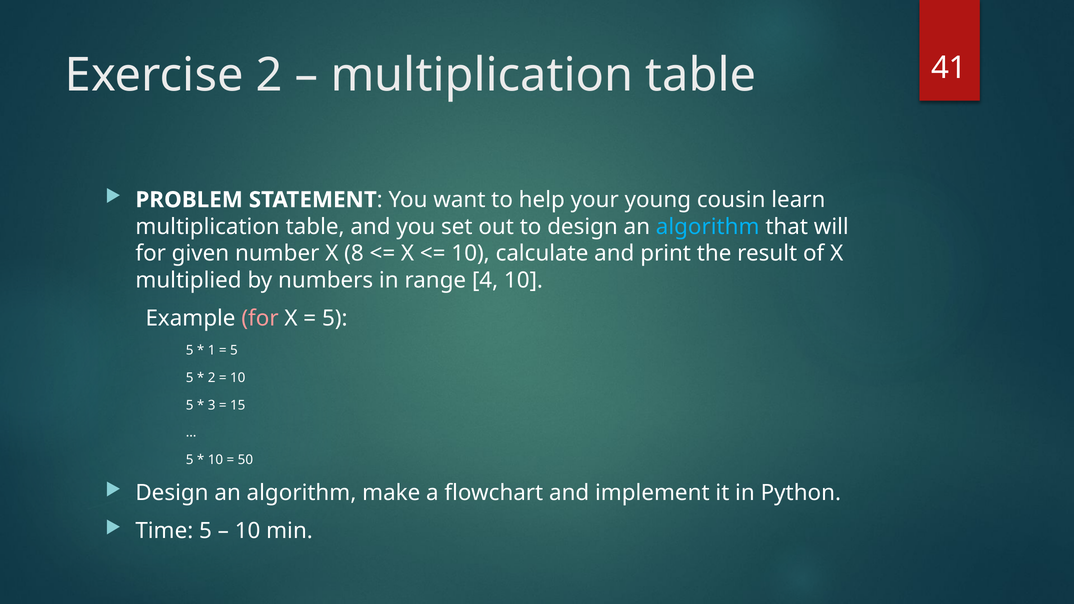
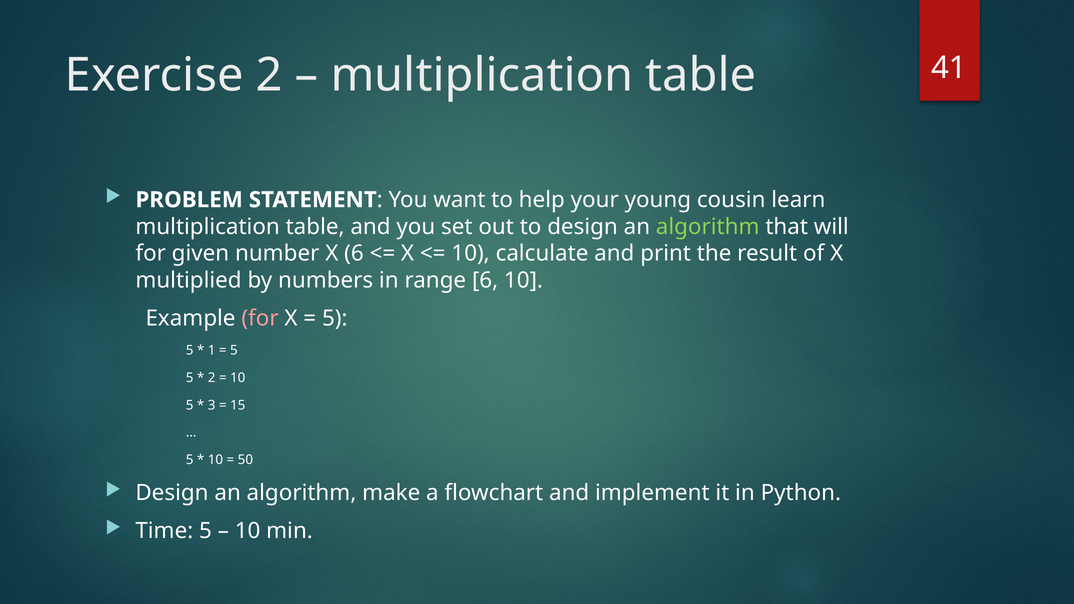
algorithm at (708, 227) colour: light blue -> light green
X 8: 8 -> 6
range 4: 4 -> 6
